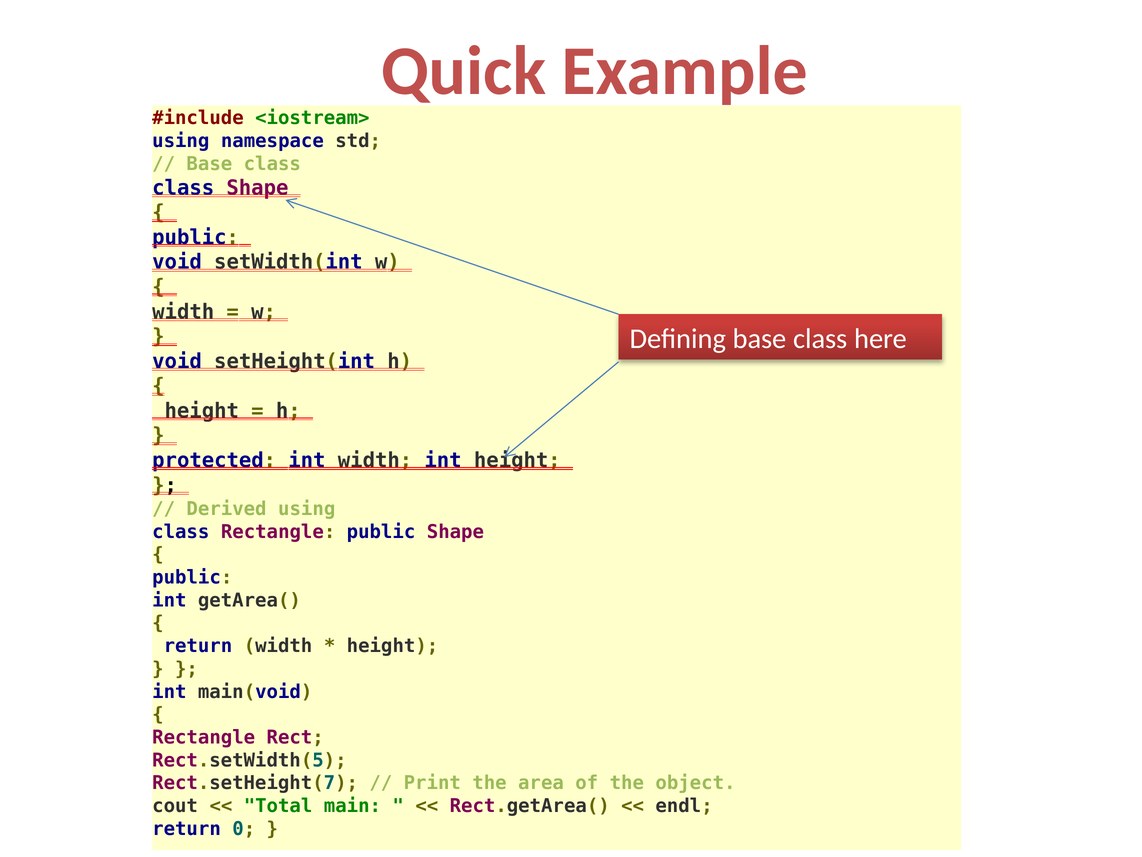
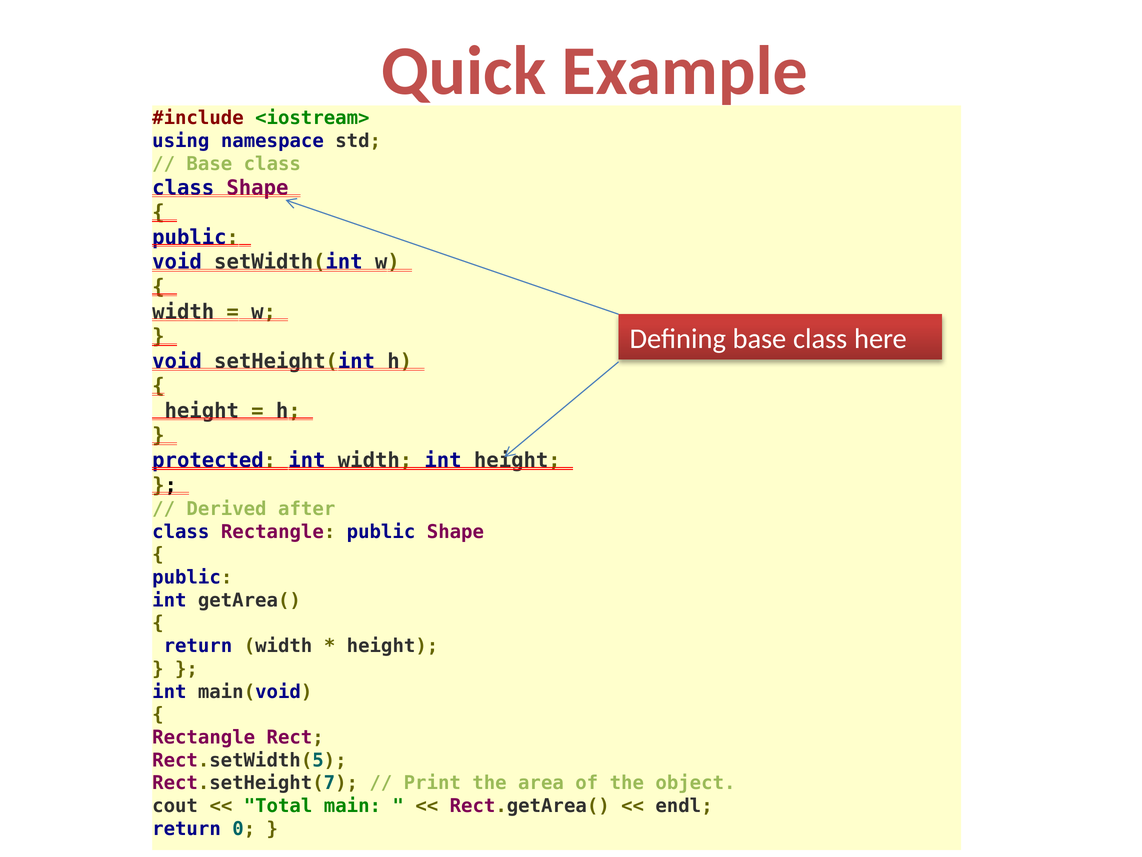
Derived using: using -> after
